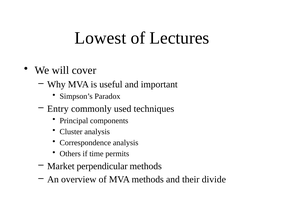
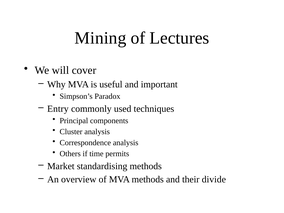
Lowest: Lowest -> Mining
perpendicular: perpendicular -> standardising
